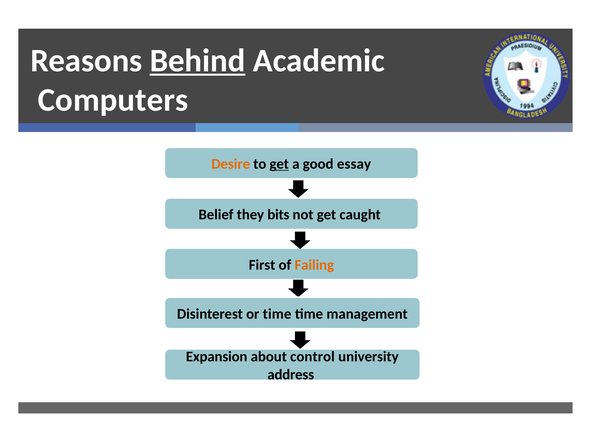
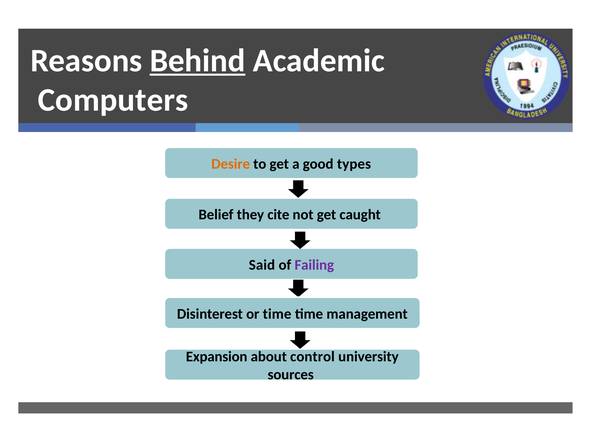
get at (279, 164) underline: present -> none
essay: essay -> types
bits: bits -> cite
First: First -> Said
Failing colour: orange -> purple
address: address -> sources
